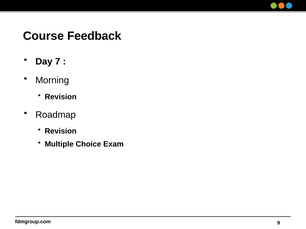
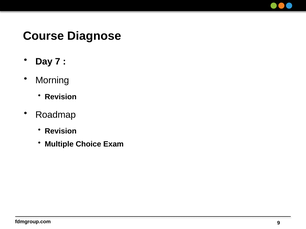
Feedback: Feedback -> Diagnose
